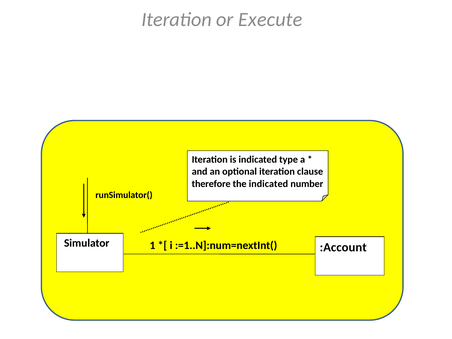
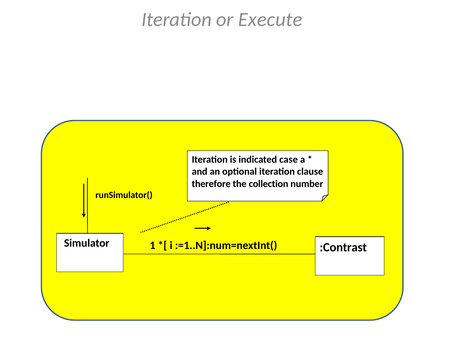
type: type -> case
the indicated: indicated -> collection
:Account: :Account -> :Contrast
